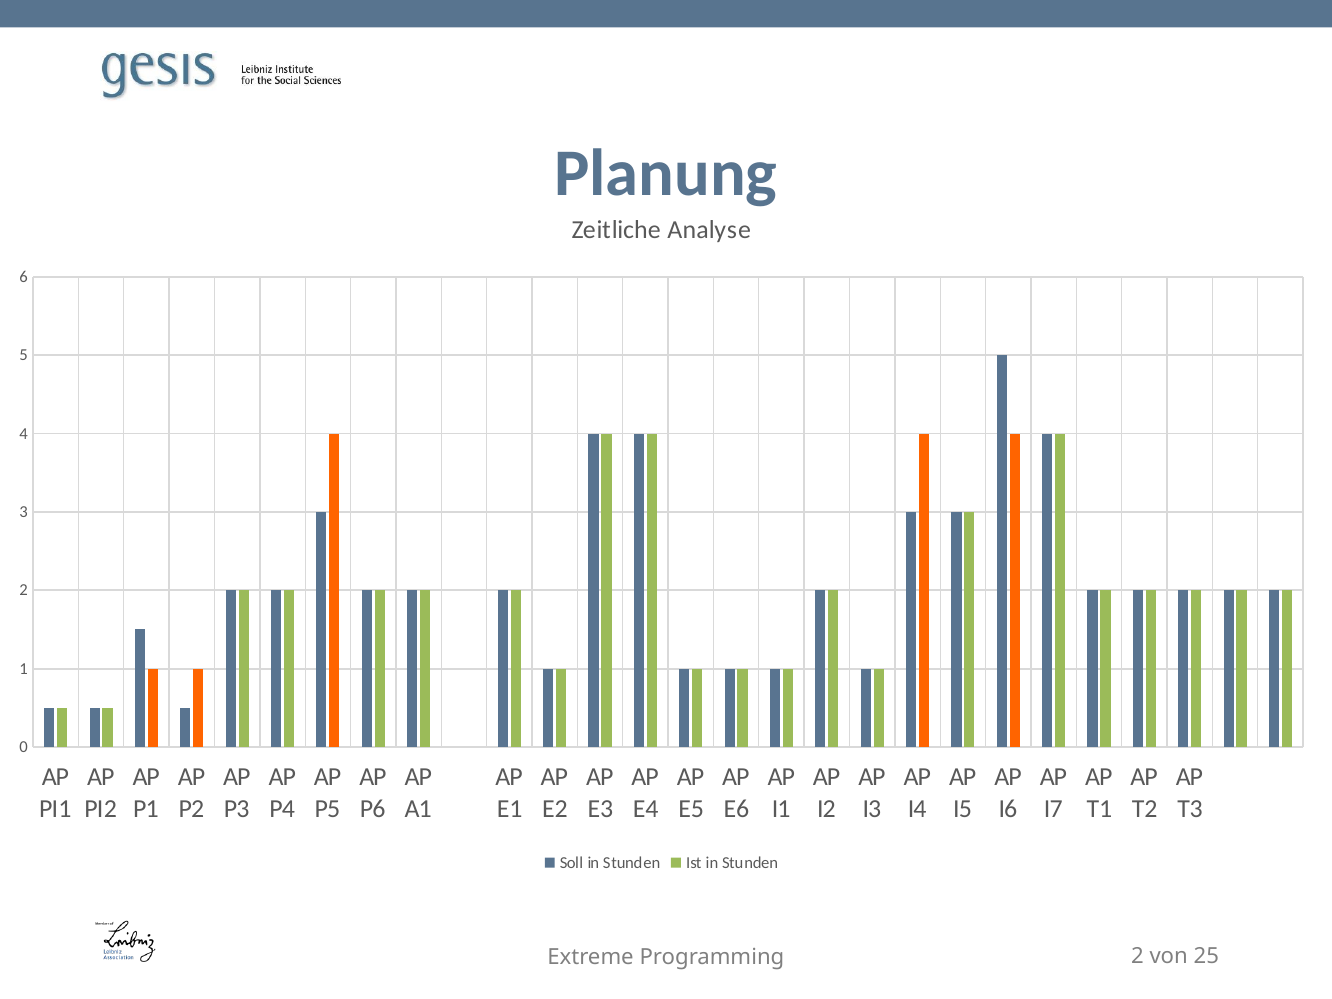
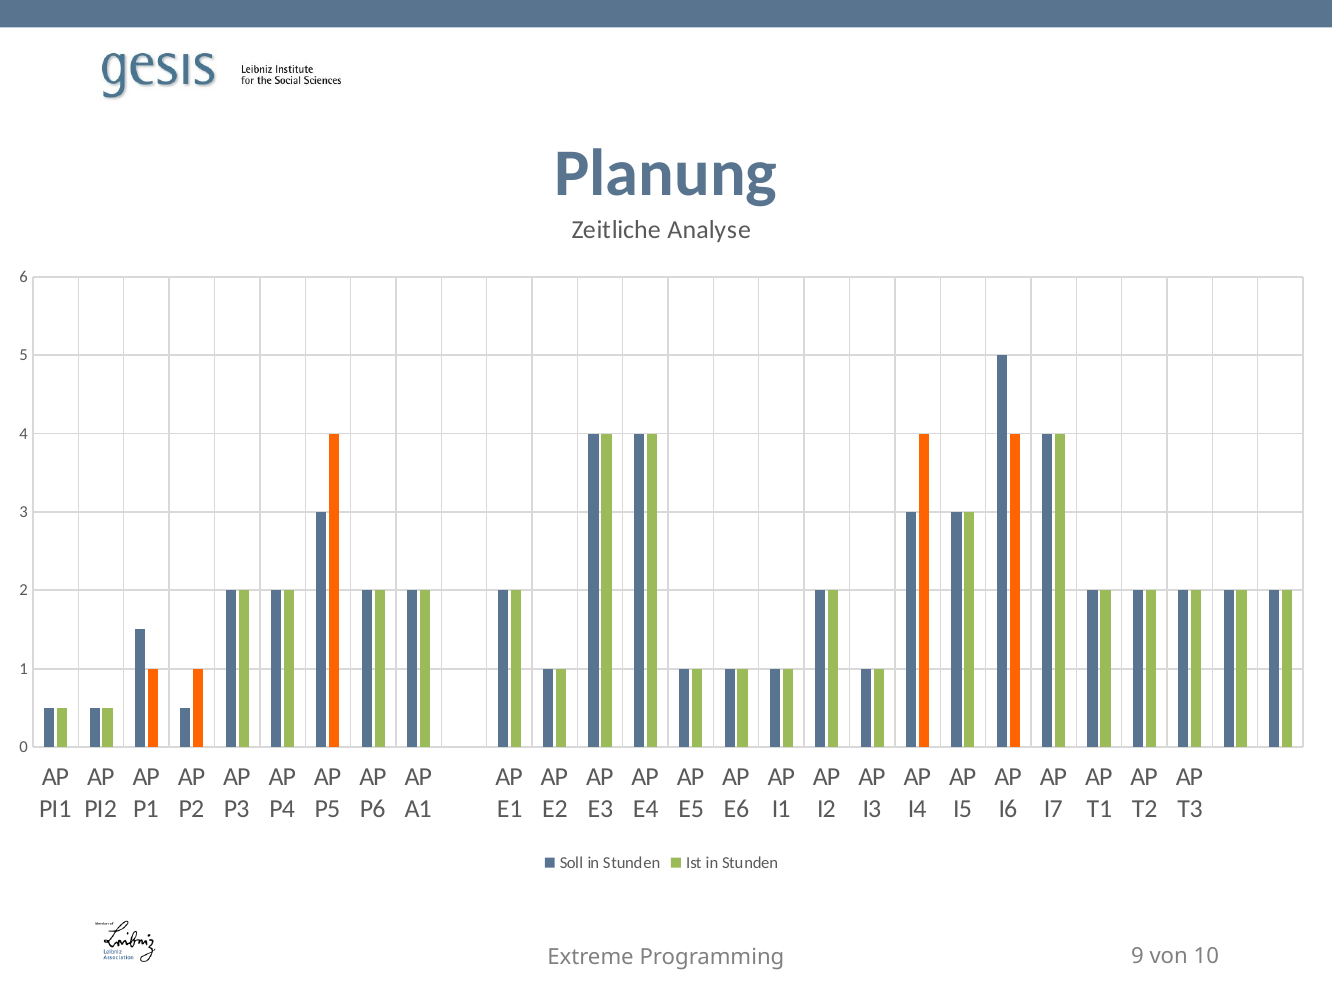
Programming 2: 2 -> 9
25: 25 -> 10
